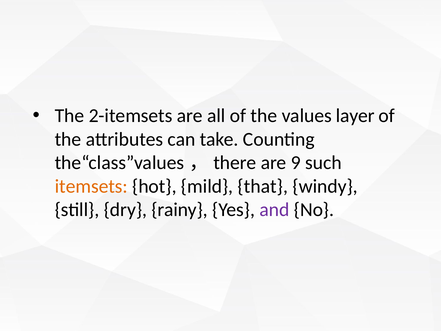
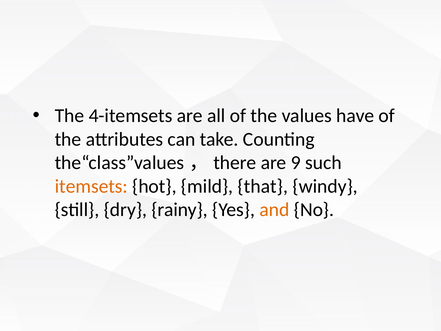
2-itemsets: 2-itemsets -> 4-itemsets
layer: layer -> have
and colour: purple -> orange
